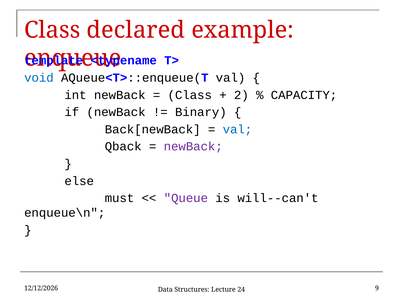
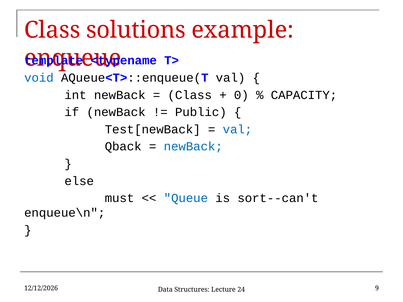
declared: declared -> solutions
2: 2 -> 0
Binary: Binary -> Public
Back[newBack: Back[newBack -> Test[newBack
newBack at (193, 147) colour: purple -> blue
Queue colour: purple -> blue
will--can't: will--can't -> sort--can't
